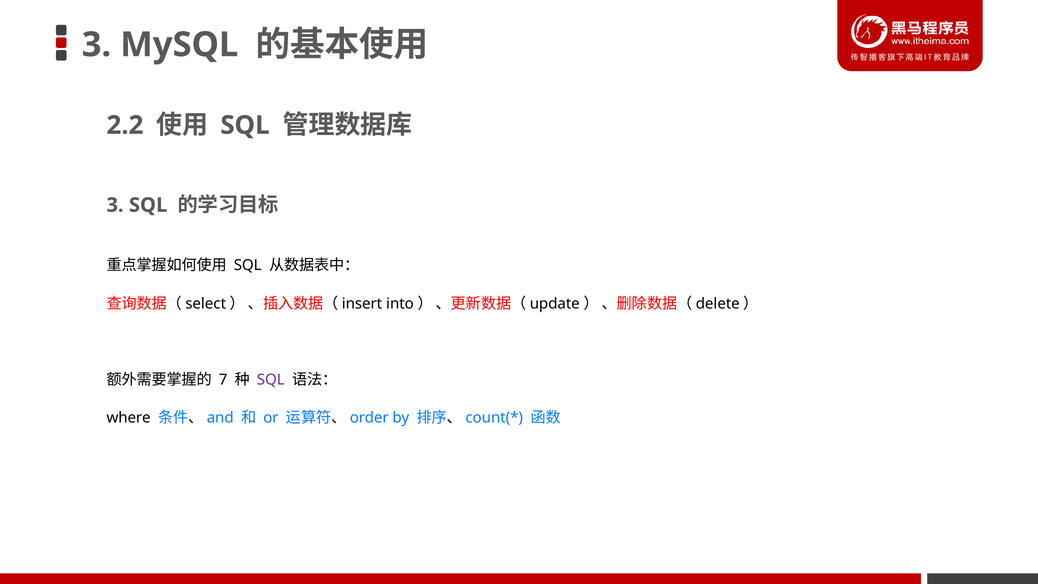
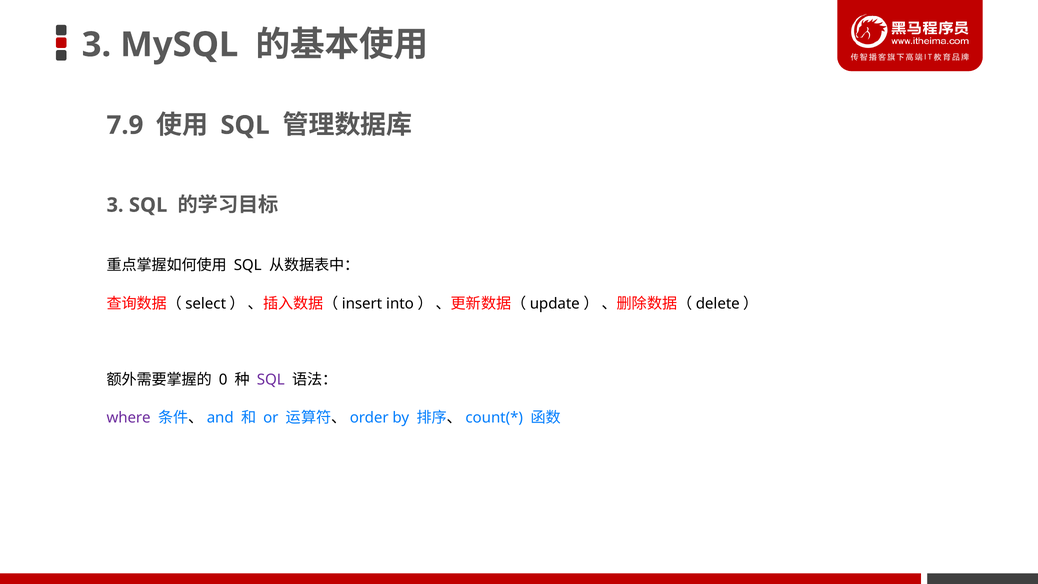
2.2: 2.2 -> 7.9
7: 7 -> 0
where colour: black -> purple
